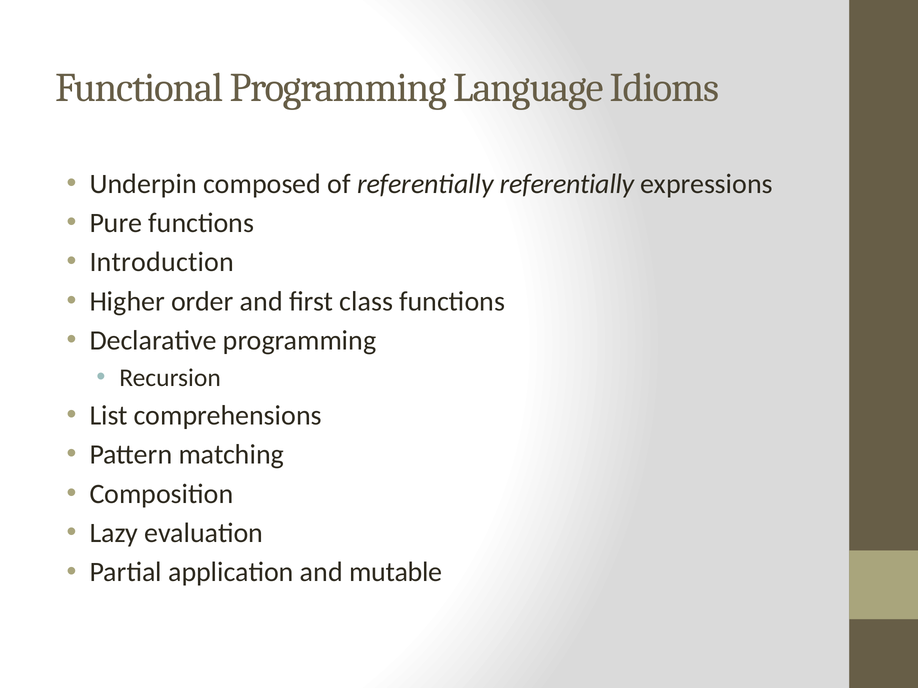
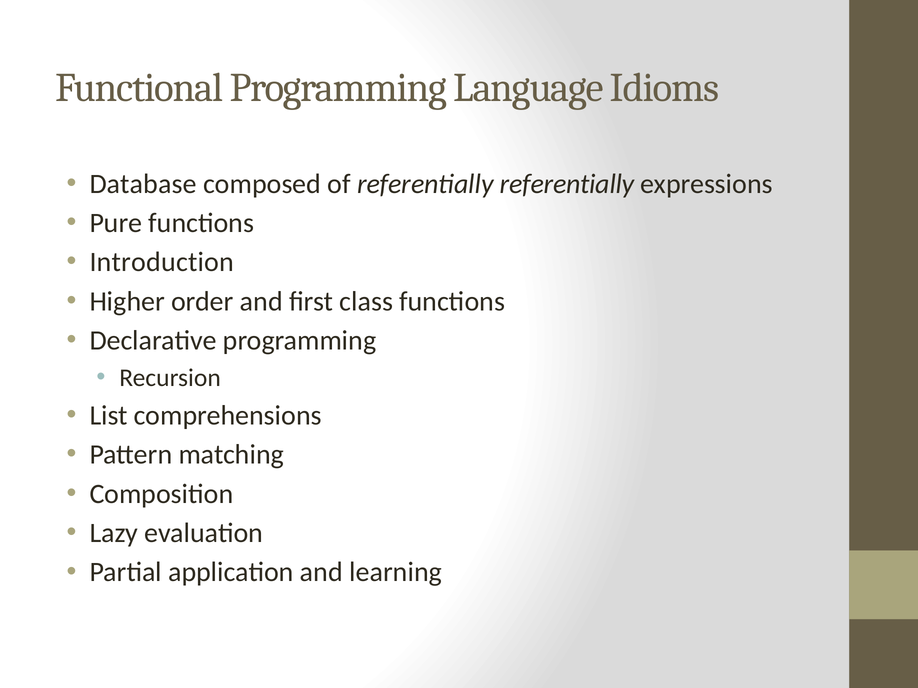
Underpin: Underpin -> Database
mutable: mutable -> learning
